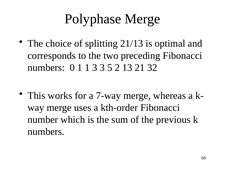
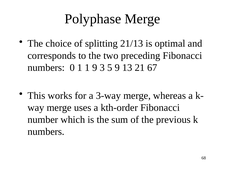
1 3: 3 -> 9
5 2: 2 -> 9
32: 32 -> 67
7-way: 7-way -> 3-way
